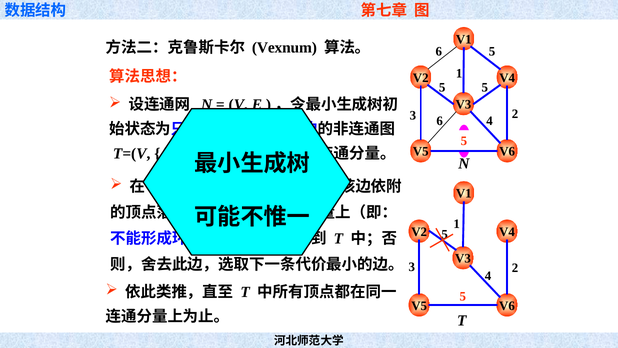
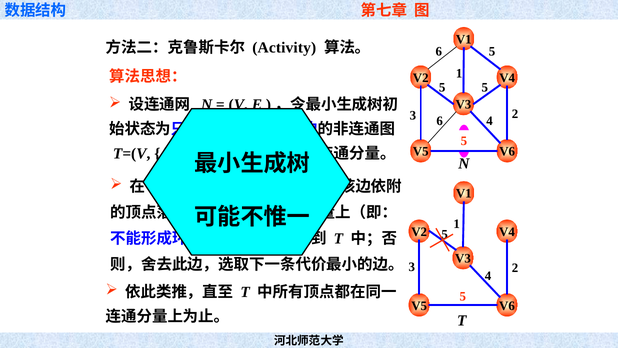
Vexnum: Vexnum -> Activity
